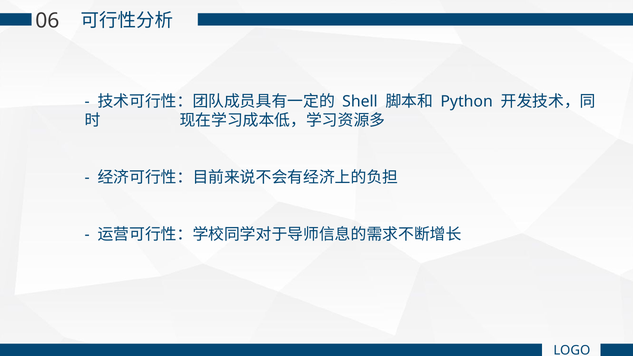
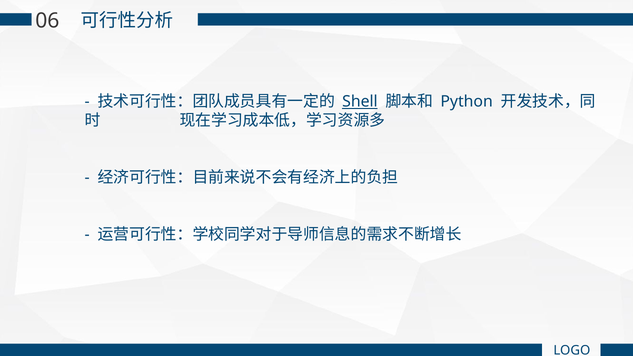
Shell underline: none -> present
